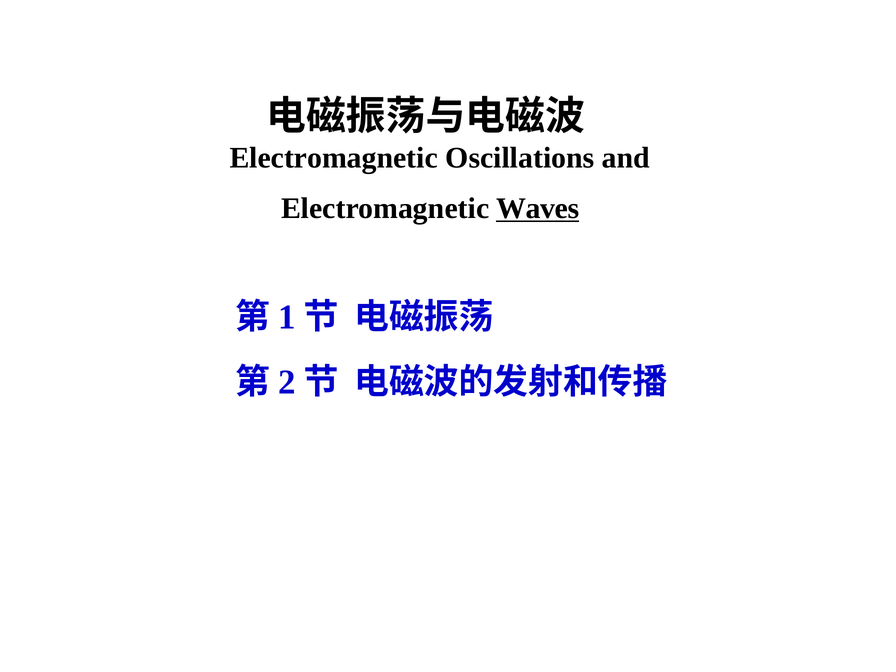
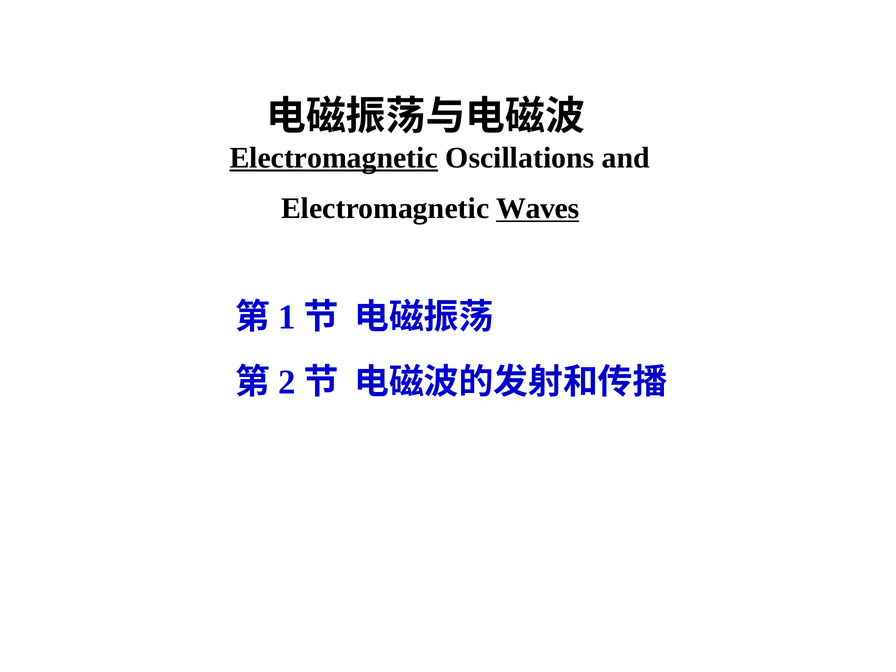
Electromagnetic at (334, 158) underline: none -> present
